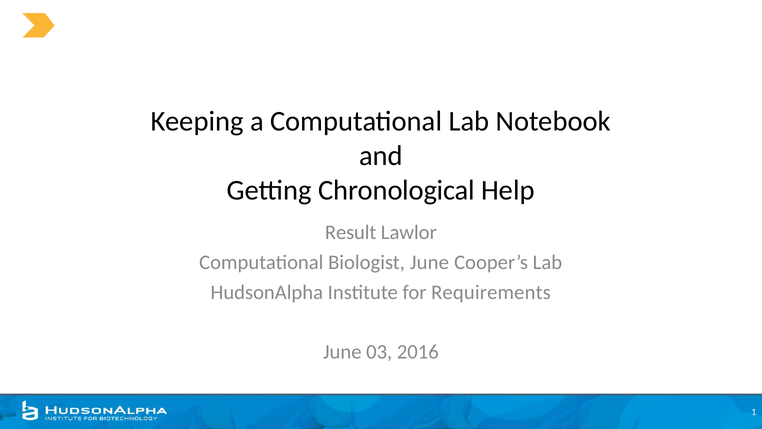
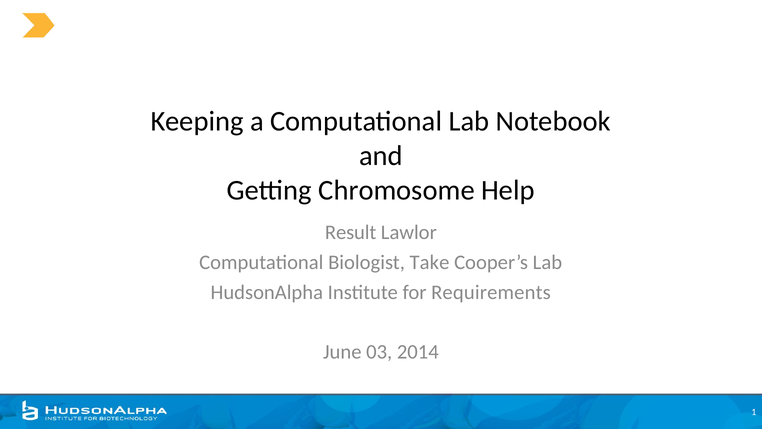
Chronological: Chronological -> Chromosome
Biologist June: June -> Take
2016: 2016 -> 2014
